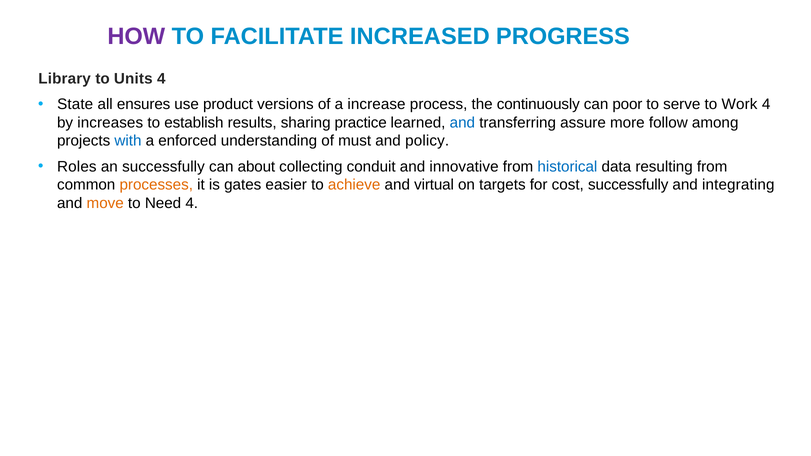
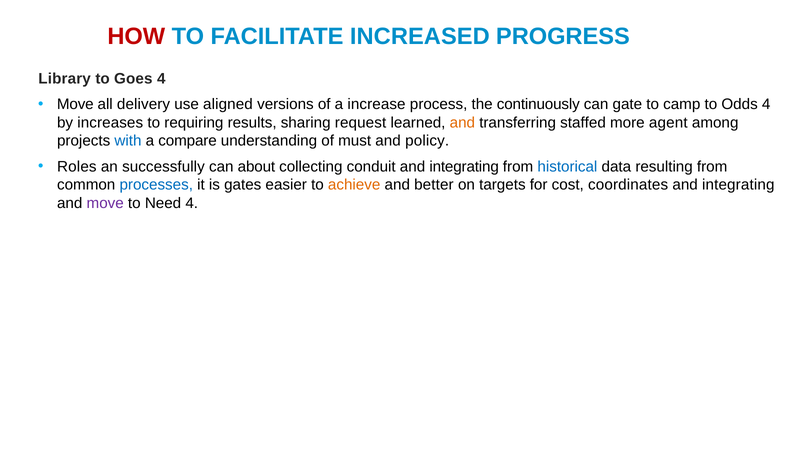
HOW colour: purple -> red
Units: Units -> Goes
State at (75, 104): State -> Move
ensures: ensures -> delivery
product: product -> aligned
poor: poor -> gate
serve: serve -> camp
Work: Work -> Odds
establish: establish -> requiring
practice: practice -> request
and at (462, 123) colour: blue -> orange
assure: assure -> staffed
follow: follow -> agent
enforced: enforced -> compare
innovative at (464, 167): innovative -> integrating
processes colour: orange -> blue
virtual: virtual -> better
cost successfully: successfully -> coordinates
move at (105, 203) colour: orange -> purple
